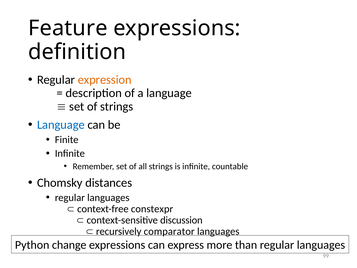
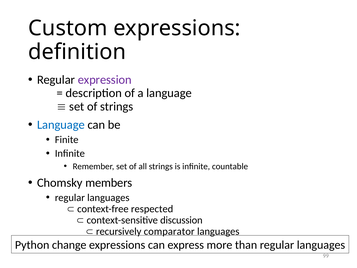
Feature: Feature -> Custom
expression colour: orange -> purple
distances: distances -> members
constexpr: constexpr -> respected
